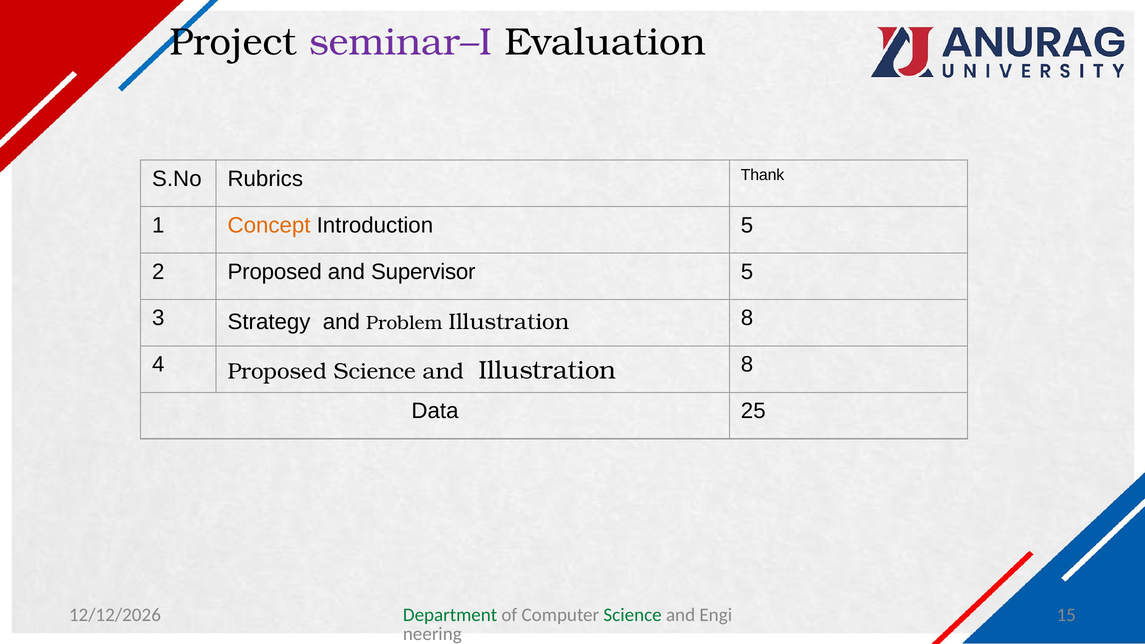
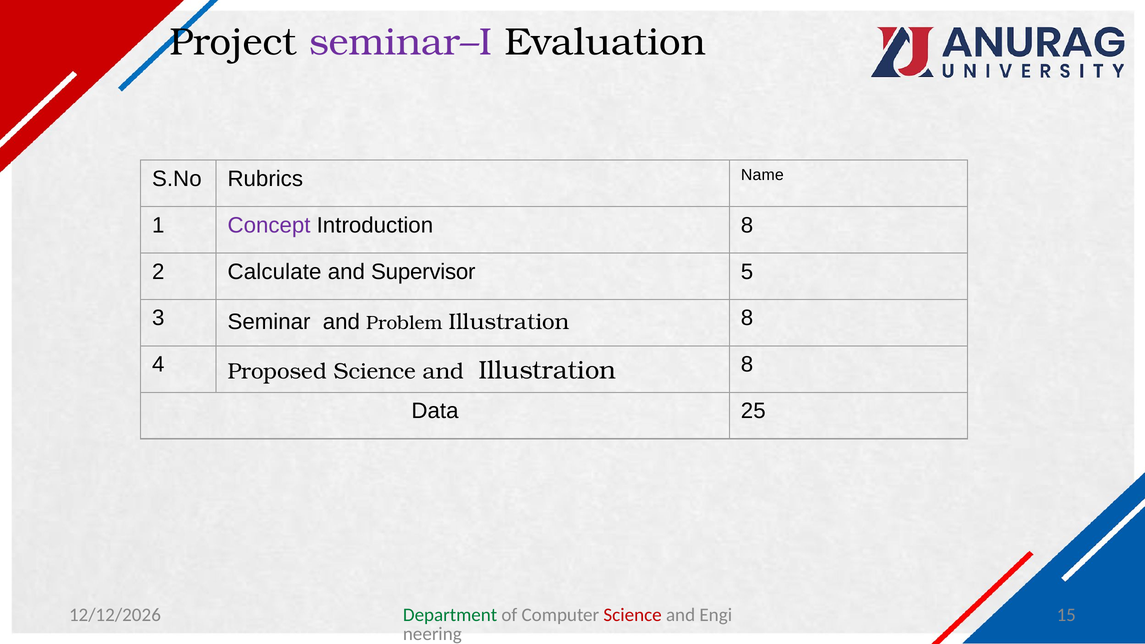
Thank: Thank -> Name
Concept colour: orange -> purple
Introduction 5: 5 -> 8
2 Proposed: Proposed -> Calculate
Strategy: Strategy -> Seminar
Science at (633, 615) colour: green -> red
